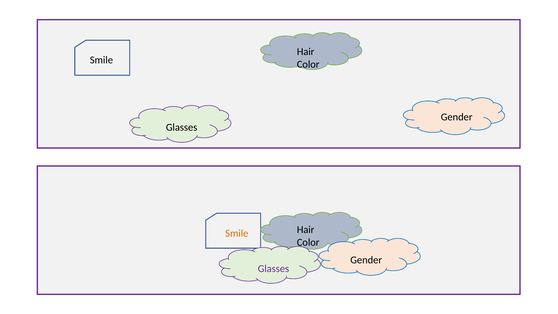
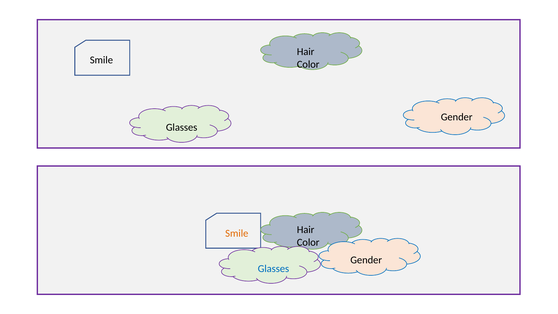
Glasses at (273, 269) colour: purple -> blue
